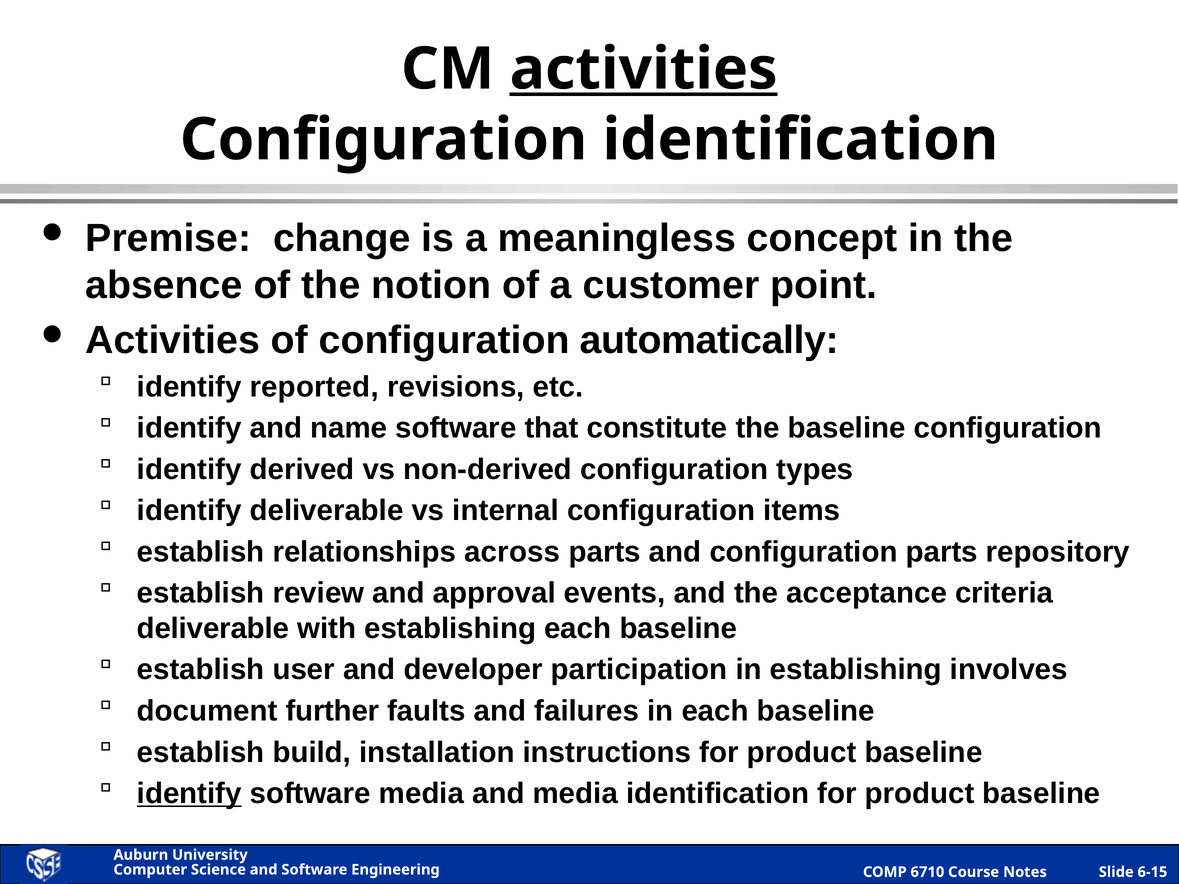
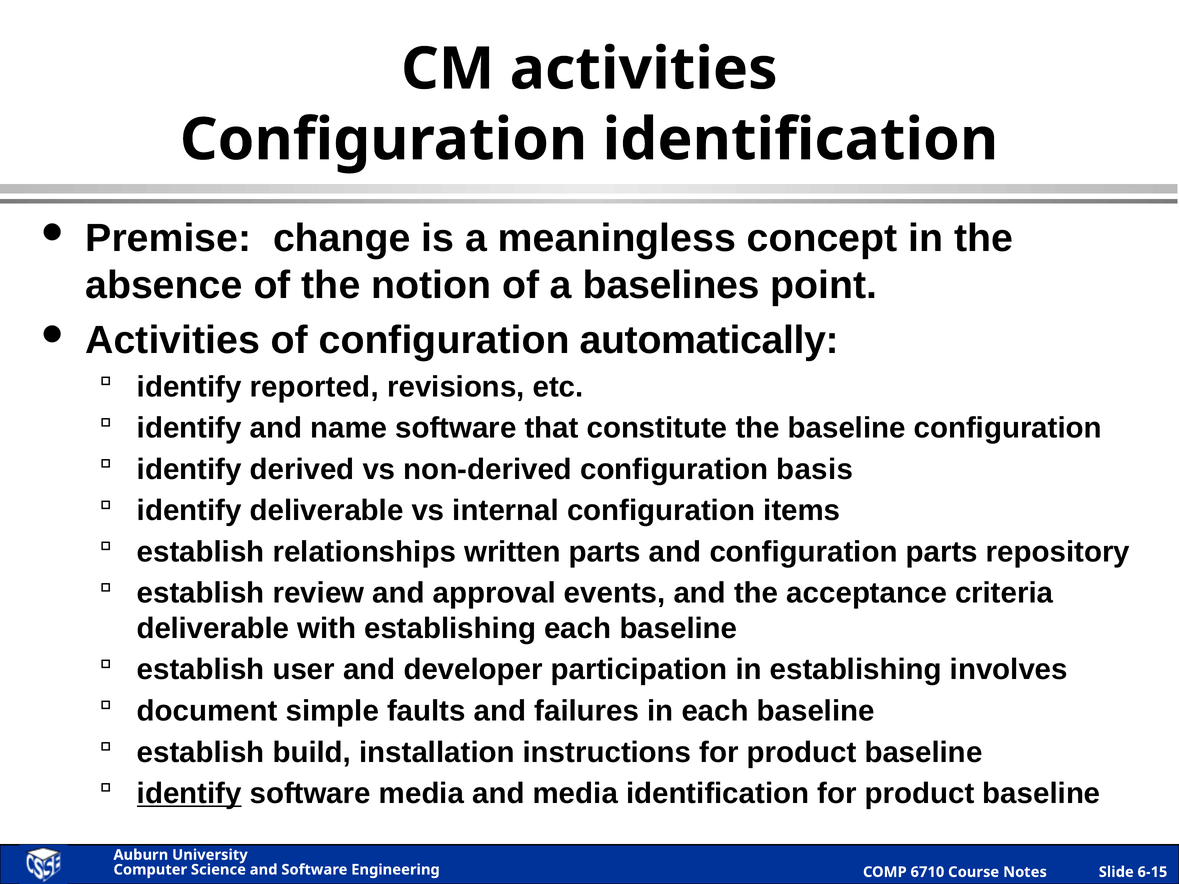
activities at (644, 69) underline: present -> none
customer: customer -> baselines
types: types -> basis
across: across -> written
further: further -> simple
